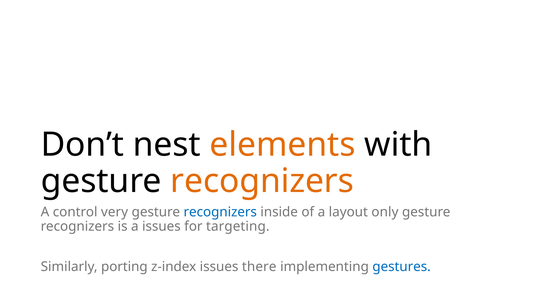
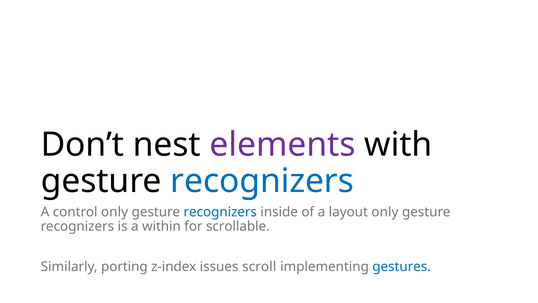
elements colour: orange -> purple
recognizers at (262, 181) colour: orange -> blue
control very: very -> only
a issues: issues -> within
targeting: targeting -> scrollable
there: there -> scroll
